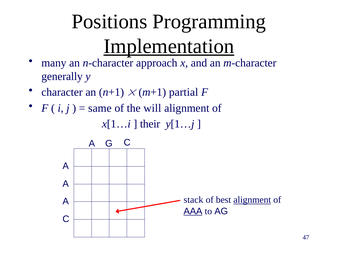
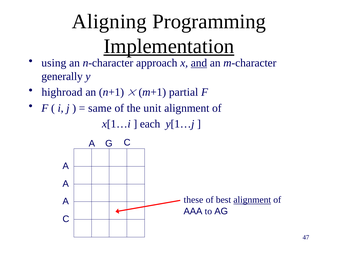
Positions: Positions -> Aligning
many: many -> using
and underline: none -> present
character: character -> highroad
will: will -> unit
their: their -> each
stack: stack -> these
AAA underline: present -> none
